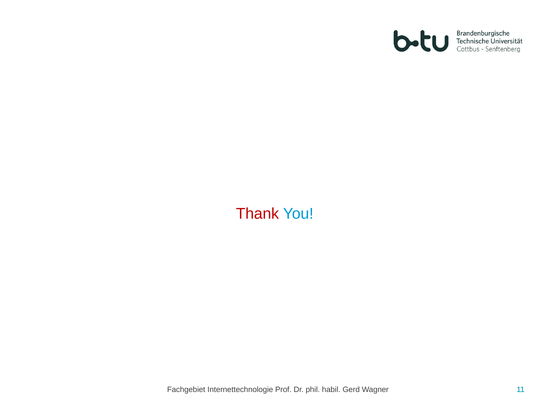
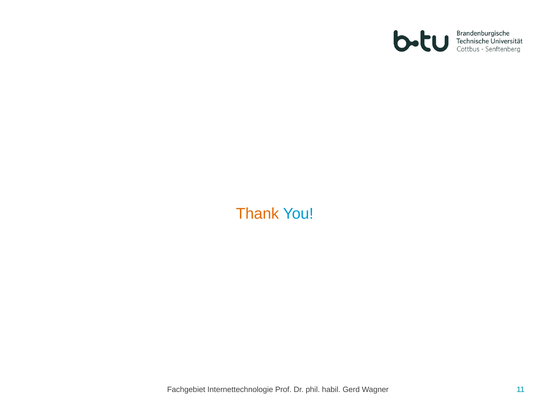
Thank colour: red -> orange
